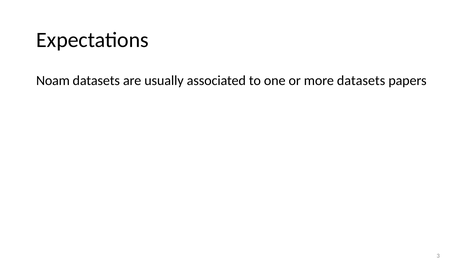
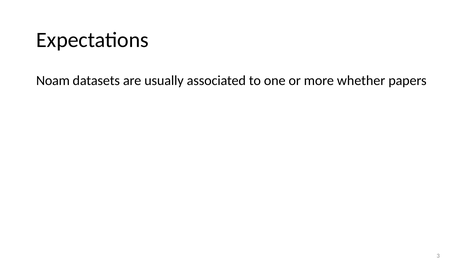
more datasets: datasets -> whether
